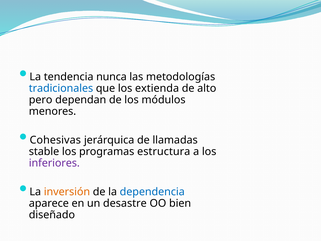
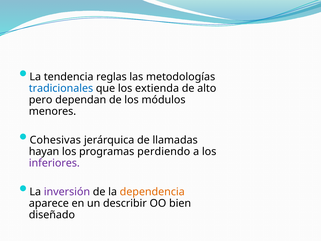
nunca: nunca -> reglas
stable: stable -> hayan
estructura: estructura -> perdiendo
inversión colour: orange -> purple
dependencia colour: blue -> orange
desastre: desastre -> describir
